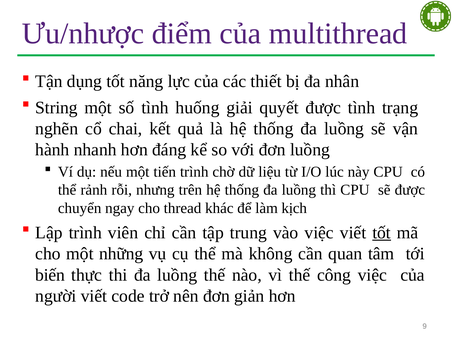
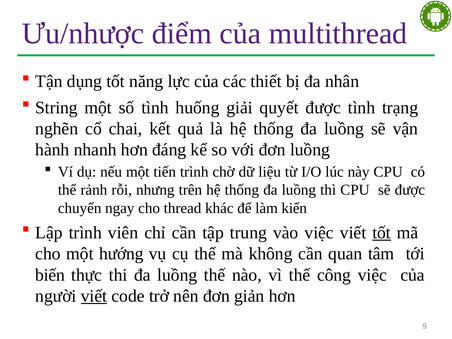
kịch: kịch -> kiến
những: những -> hướng
viết at (94, 296) underline: none -> present
